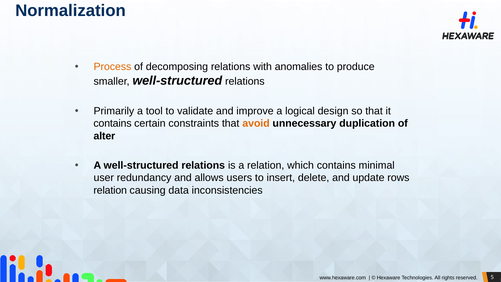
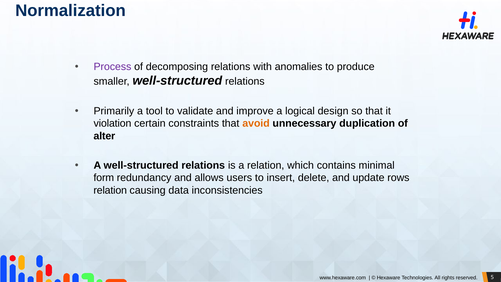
Process colour: orange -> purple
contains at (113, 123): contains -> violation
user: user -> form
